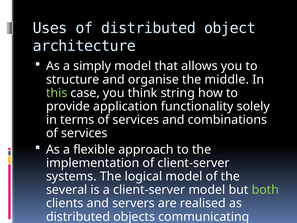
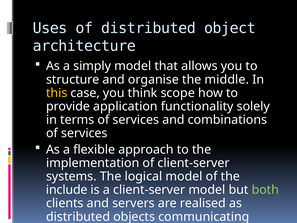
this colour: light green -> yellow
string: string -> scope
several: several -> include
